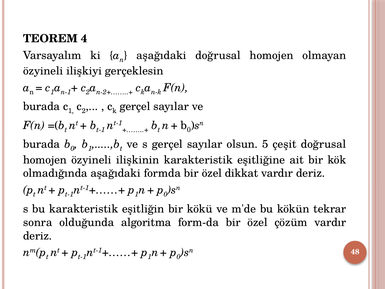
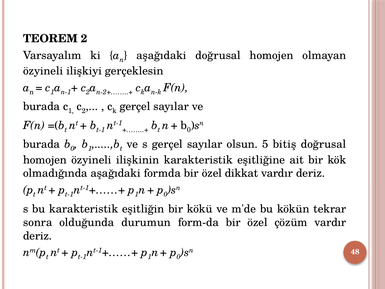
TEOREM 4: 4 -> 2
çeşit: çeşit -> bitiş
algoritma: algoritma -> durumun
